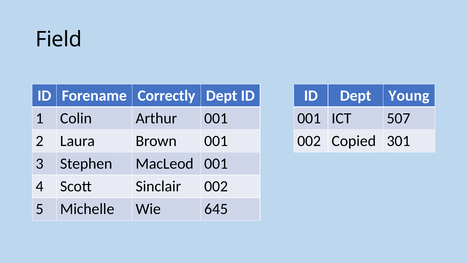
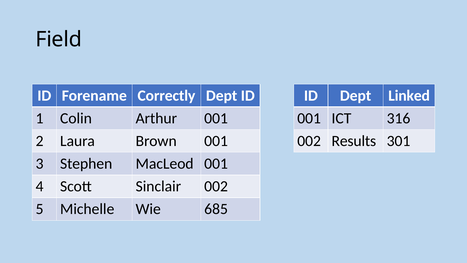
Young: Young -> Linked
507: 507 -> 316
Copied: Copied -> Results
645: 645 -> 685
